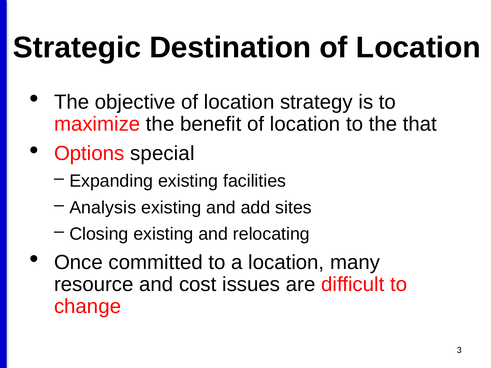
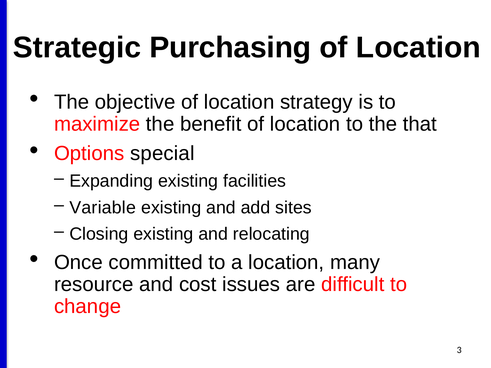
Destination: Destination -> Purchasing
Analysis: Analysis -> Variable
